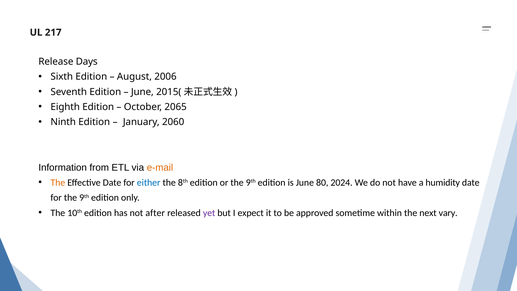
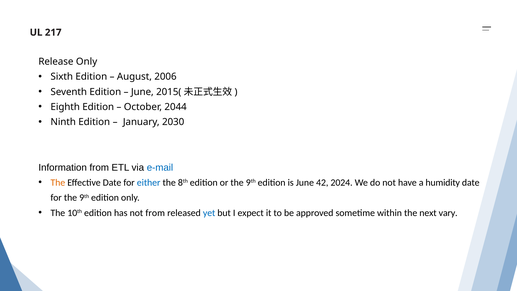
Release Days: Days -> Only
2065: 2065 -> 2044
2060: 2060 -> 2030
e-mail colour: orange -> blue
80: 80 -> 42
not after: after -> from
yet colour: purple -> blue
